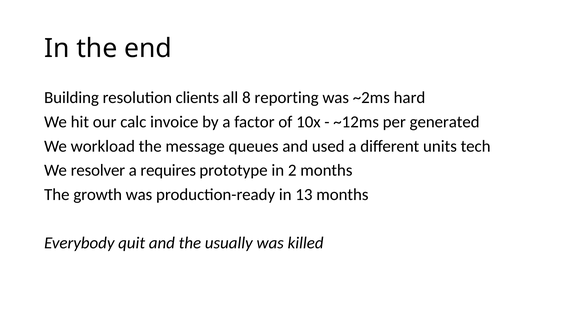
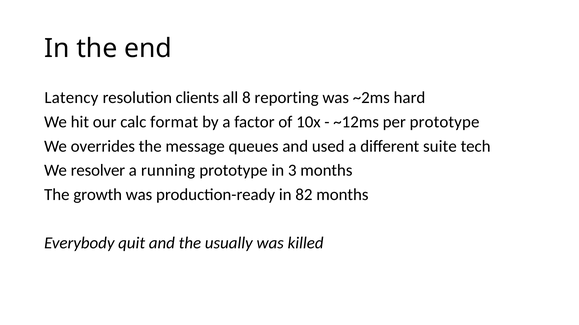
Building: Building -> Latency
invoice: invoice -> format
per generated: generated -> prototype
workload: workload -> overrides
units: units -> suite
requires: requires -> running
2: 2 -> 3
13: 13 -> 82
